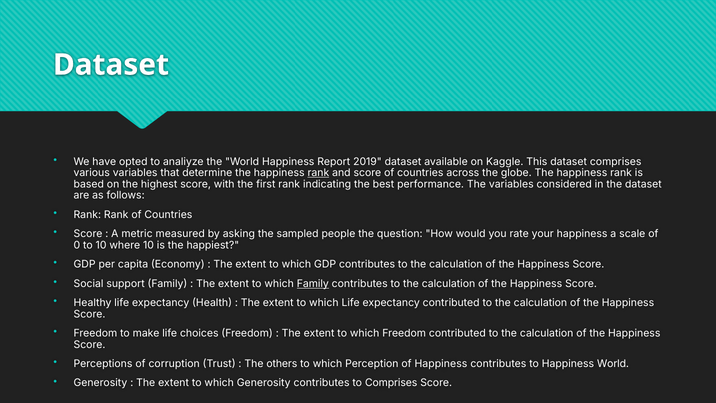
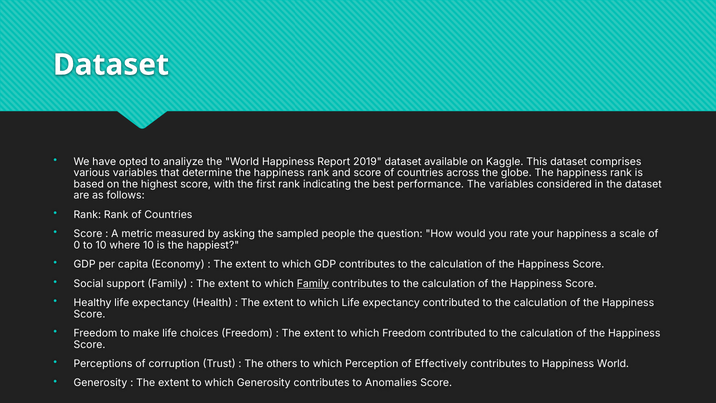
rank at (318, 173) underline: present -> none
of Happiness: Happiness -> Effectively
to Comprises: Comprises -> Anomalies
